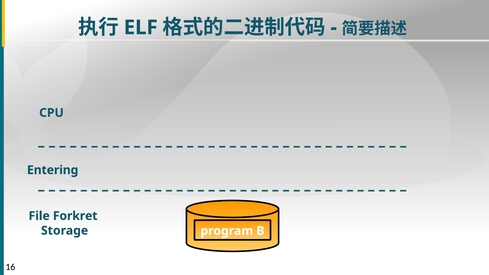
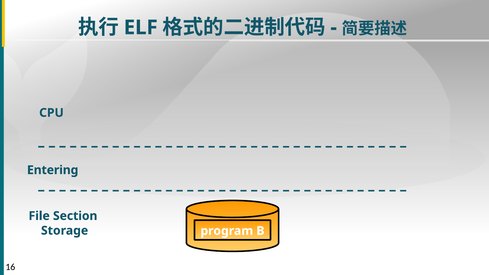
Forkret: Forkret -> Section
